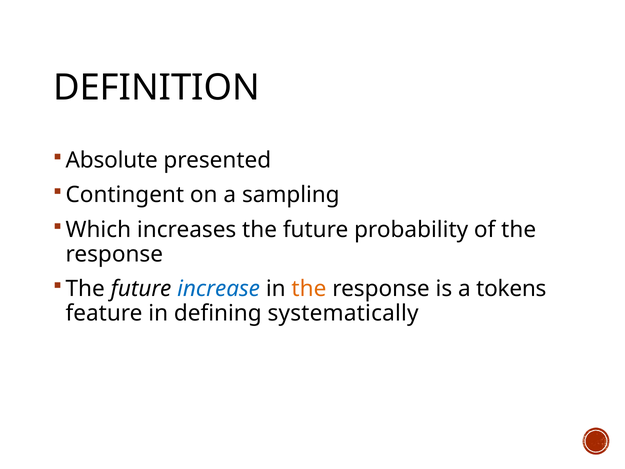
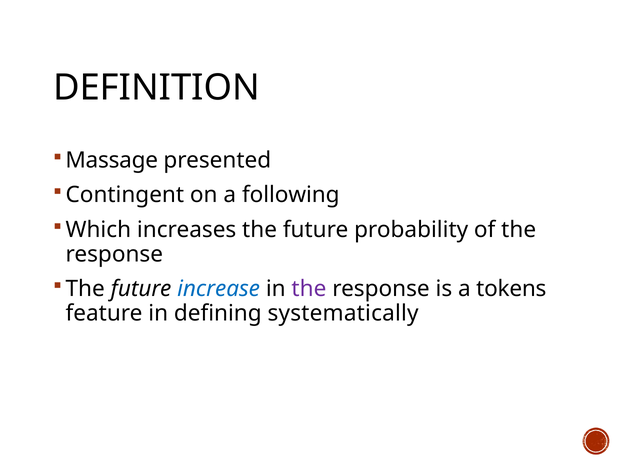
Absolute: Absolute -> Massage
sampling: sampling -> following
the at (309, 289) colour: orange -> purple
